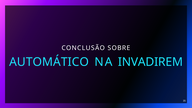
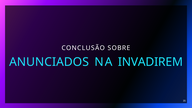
AUTOMÁTICO: AUTOMÁTICO -> ANUNCIADOS
